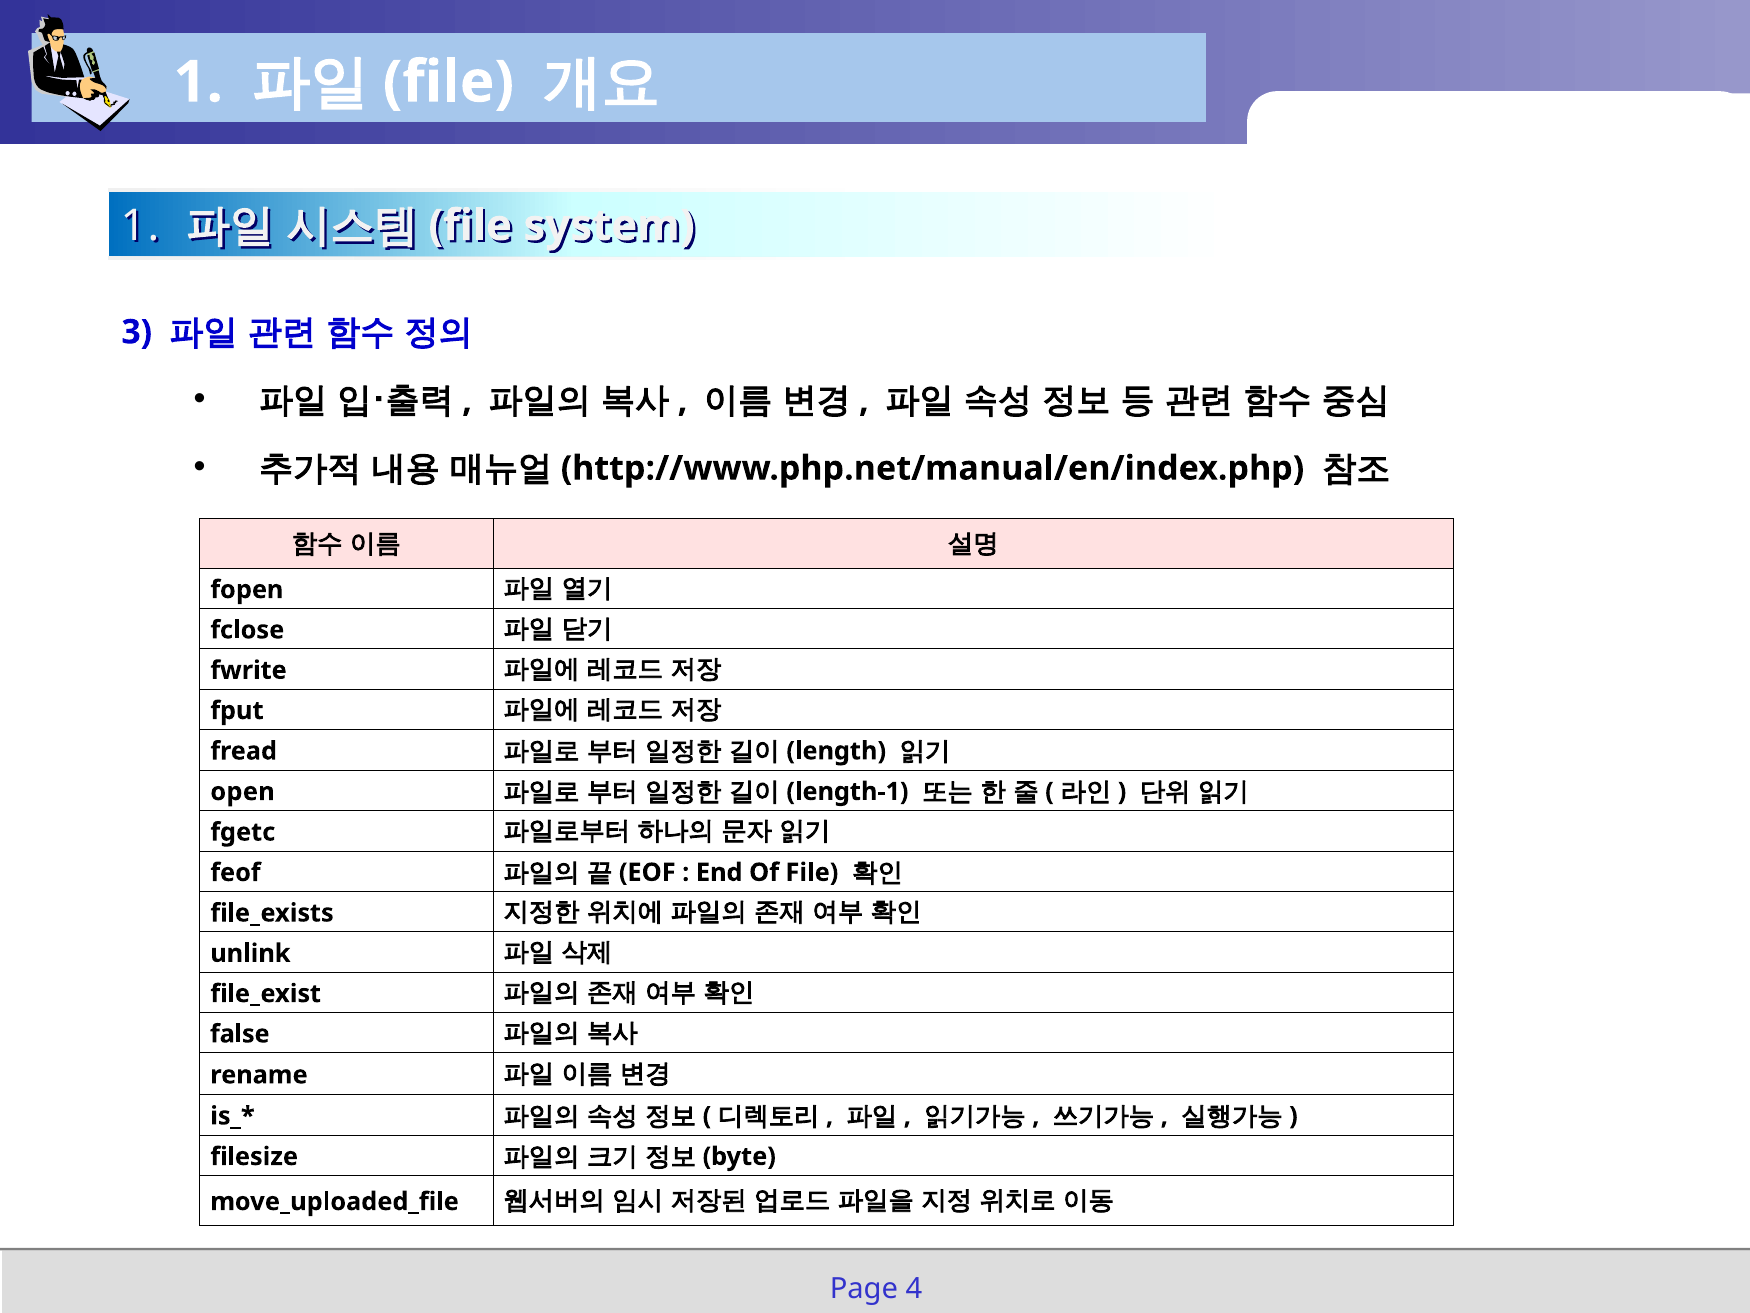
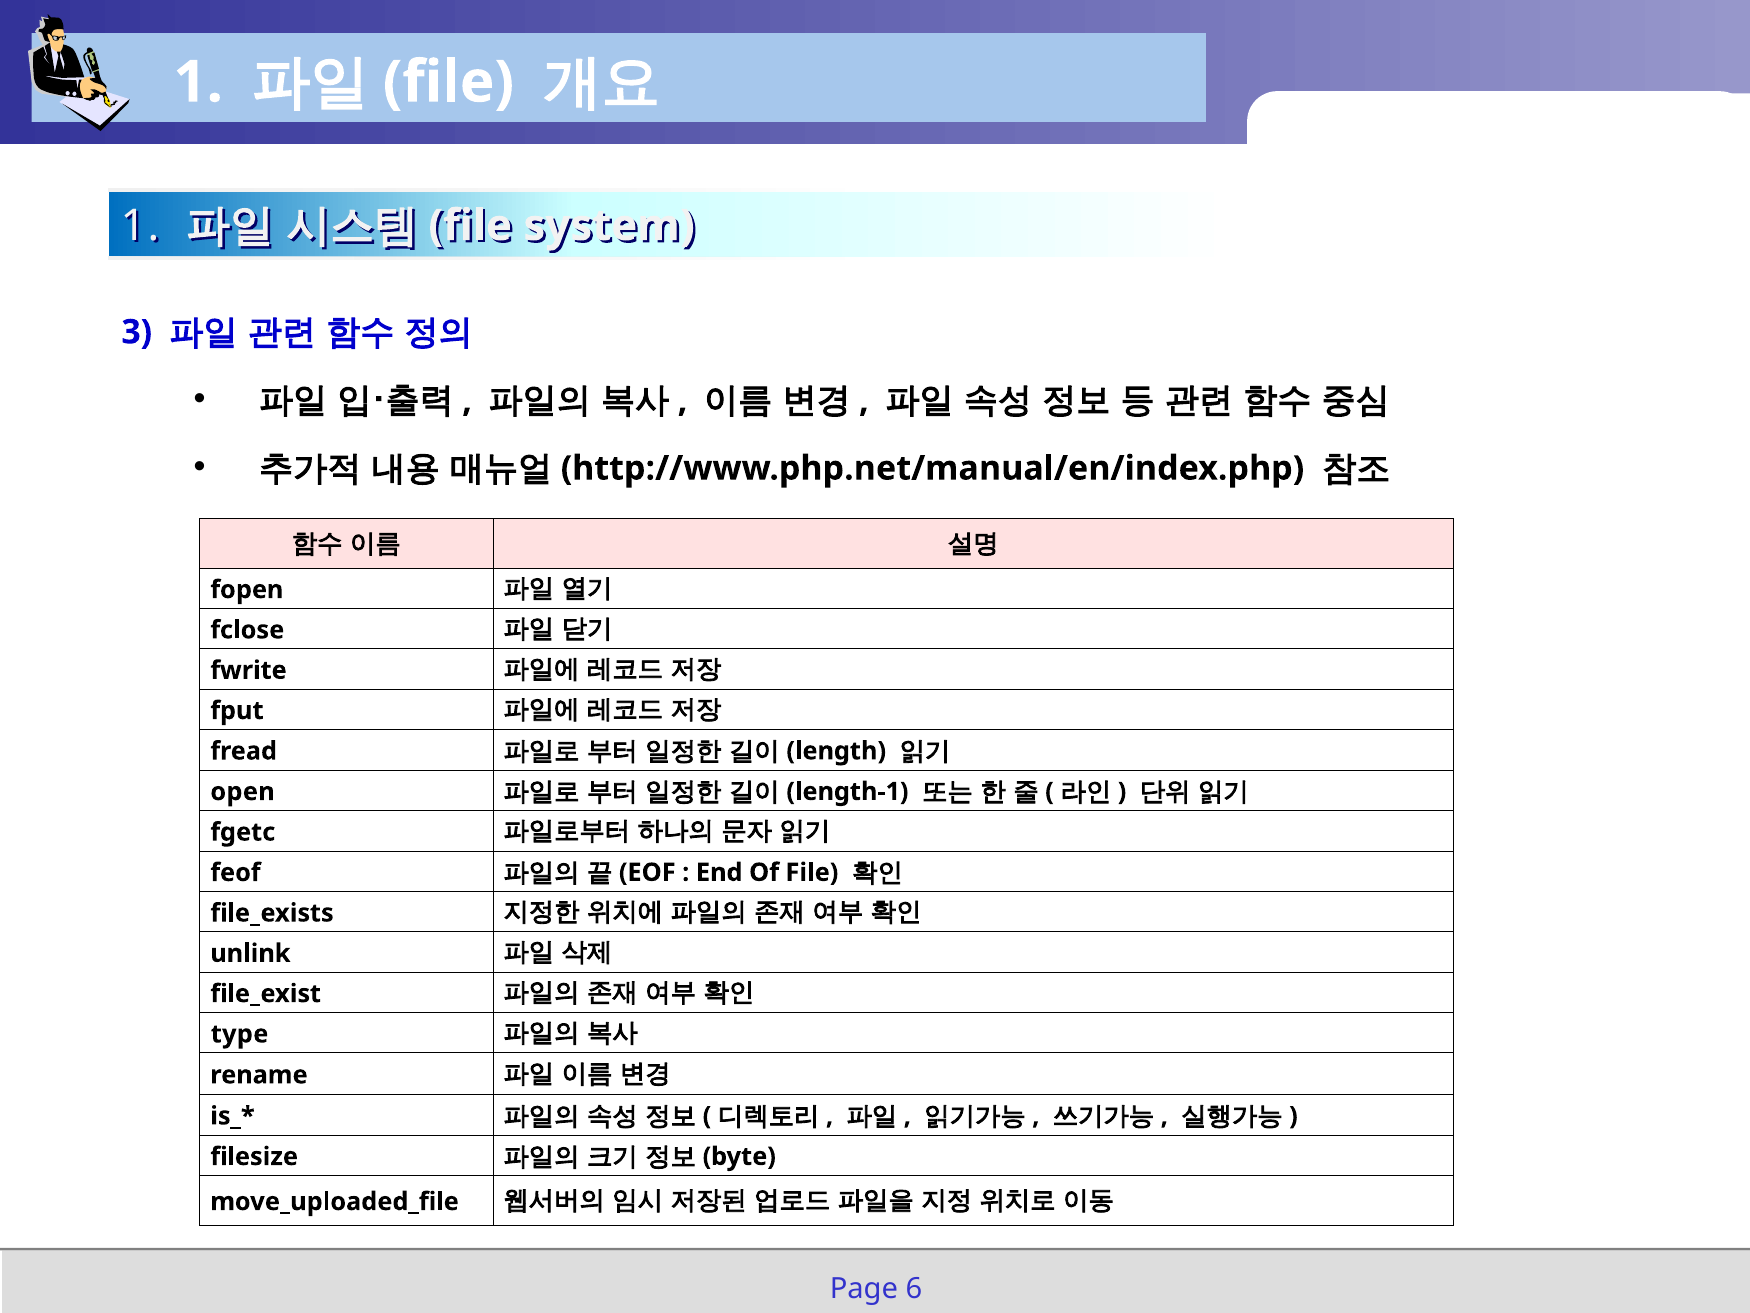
false: false -> type
4: 4 -> 6
